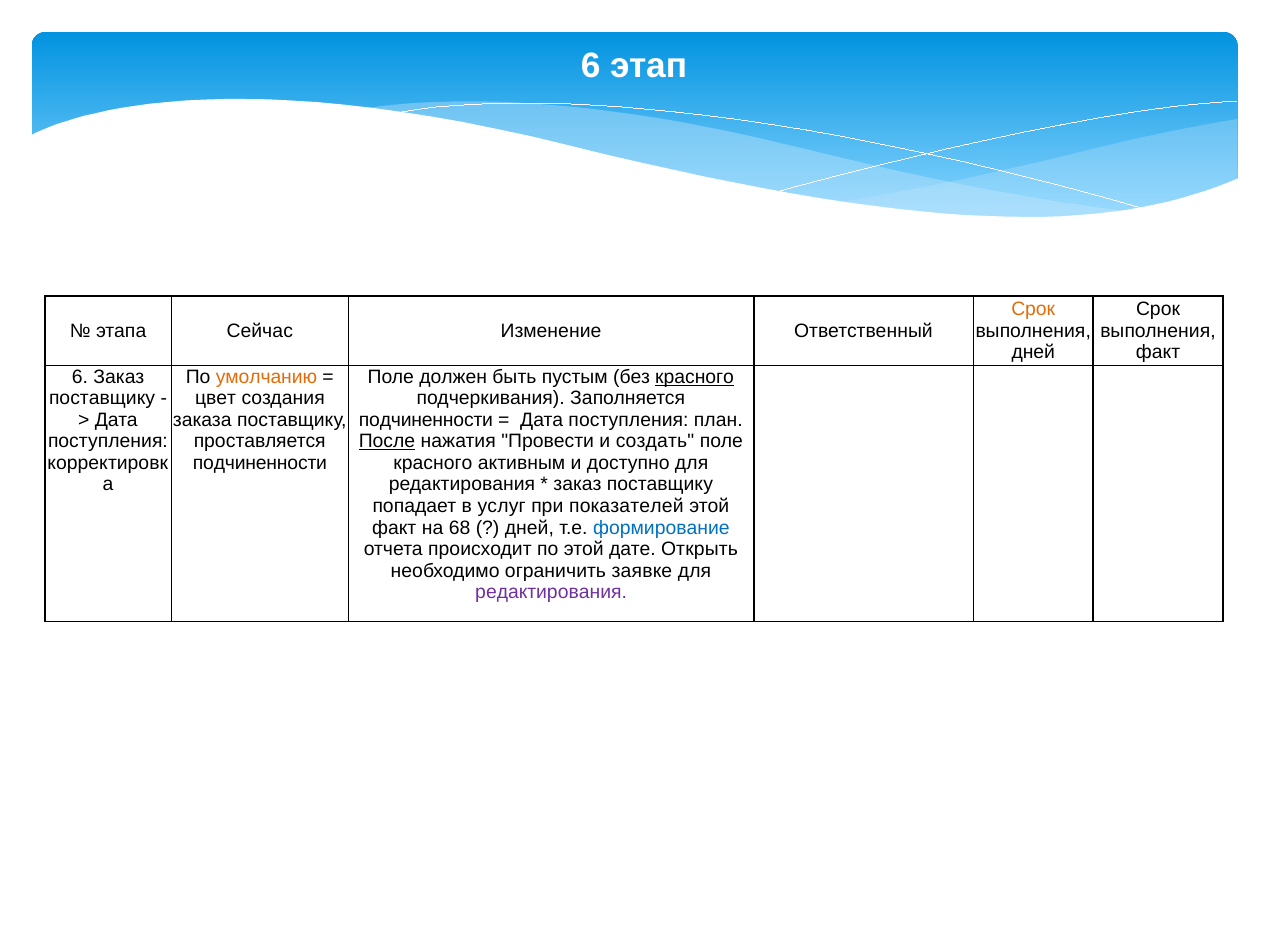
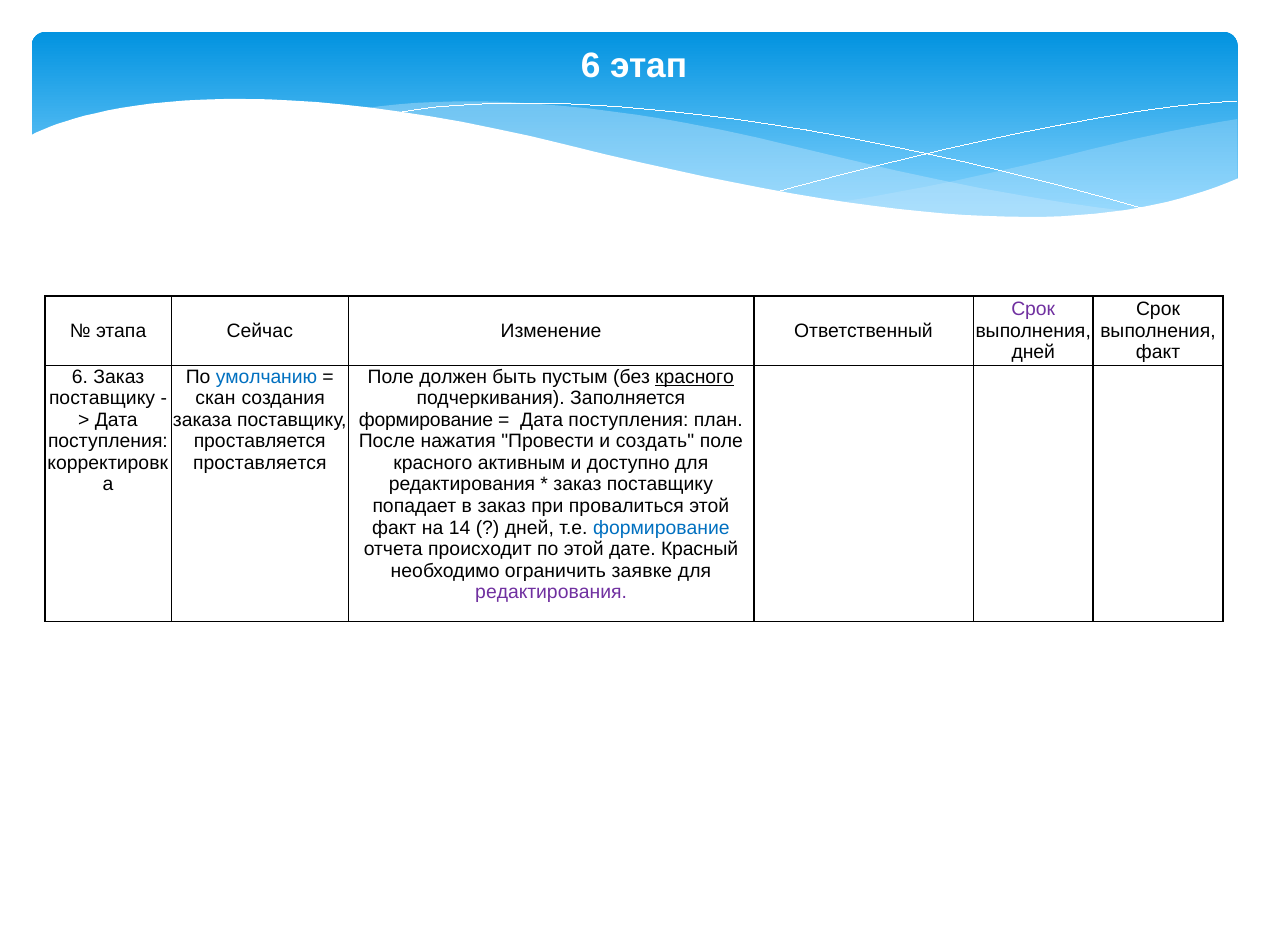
Срок at (1033, 309) colour: orange -> purple
умолчанию colour: orange -> blue
цвет: цвет -> скан
подчиненности at (426, 420): подчиненности -> формирование
После underline: present -> none
подчиненности at (260, 463): подчиненности -> проставляется
в услуг: услуг -> заказ
показателей: показателей -> провалиться
68: 68 -> 14
Открыть: Открыть -> Красный
